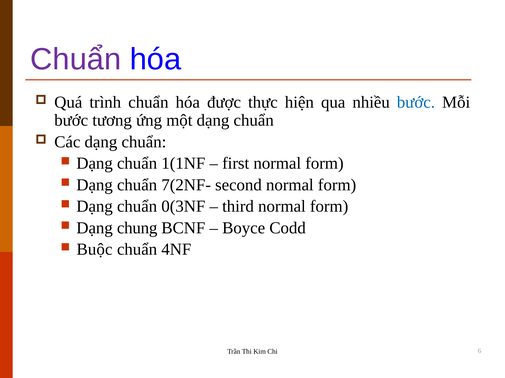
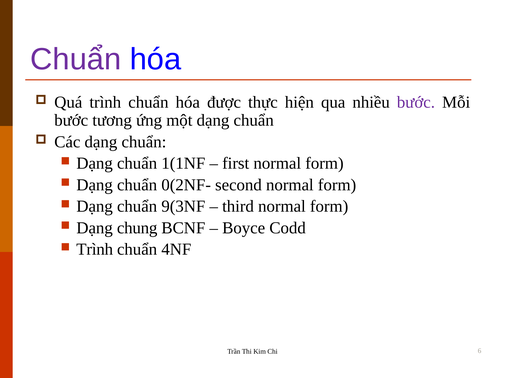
bước at (416, 102) colour: blue -> purple
7(2NF-: 7(2NF- -> 0(2NF-
0(3NF: 0(3NF -> 9(3NF
Buộc at (95, 250): Buộc -> Trình
